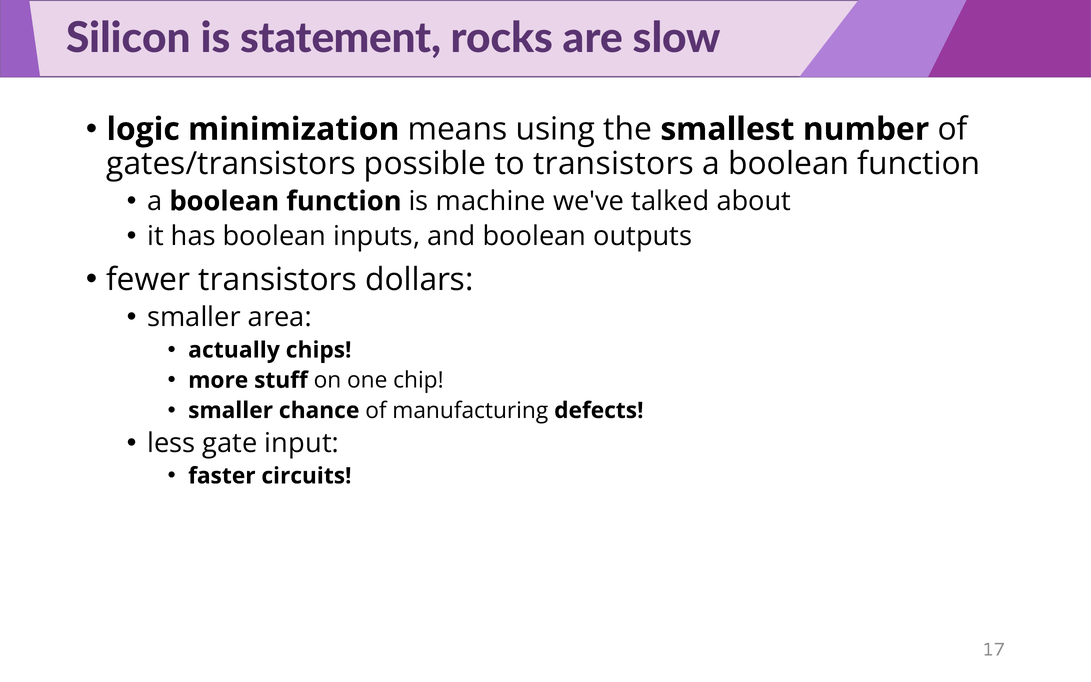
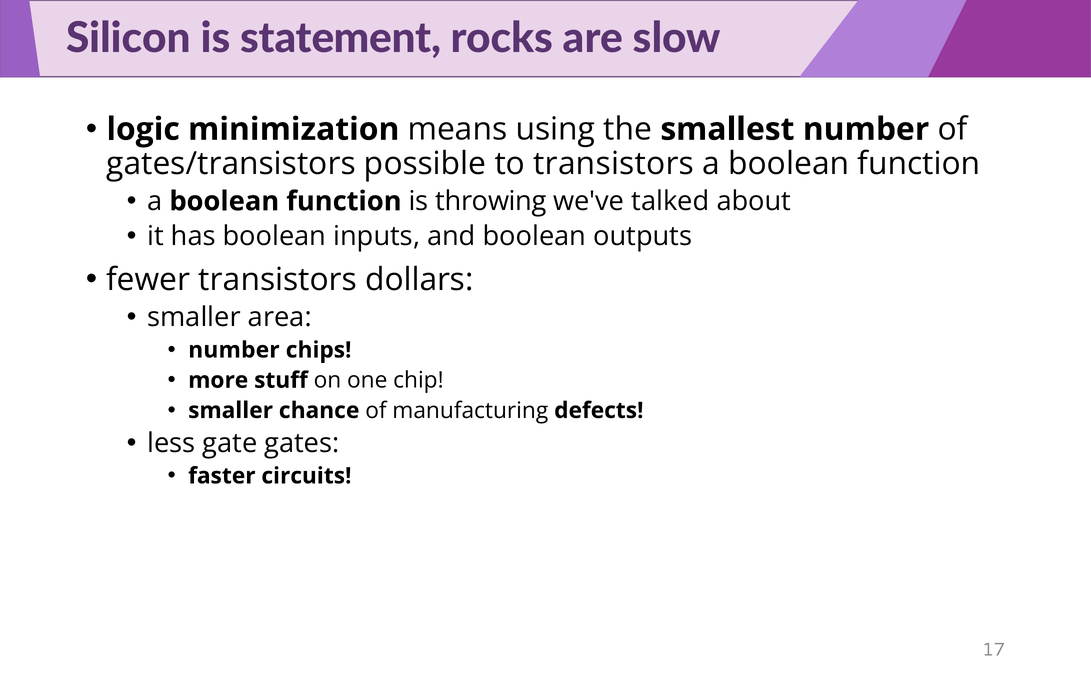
machine: machine -> throwing
actually at (234, 350): actually -> number
input: input -> gates
